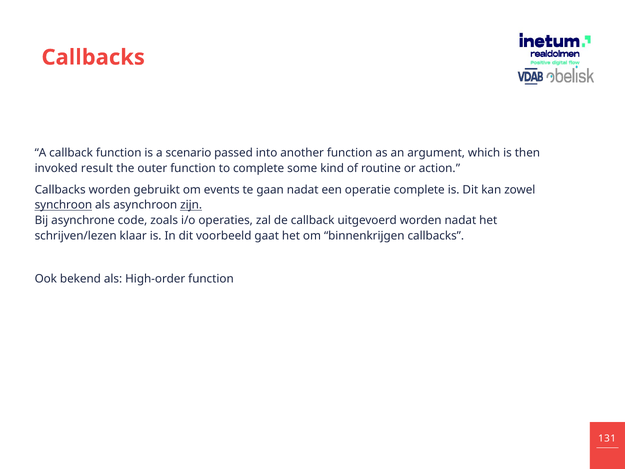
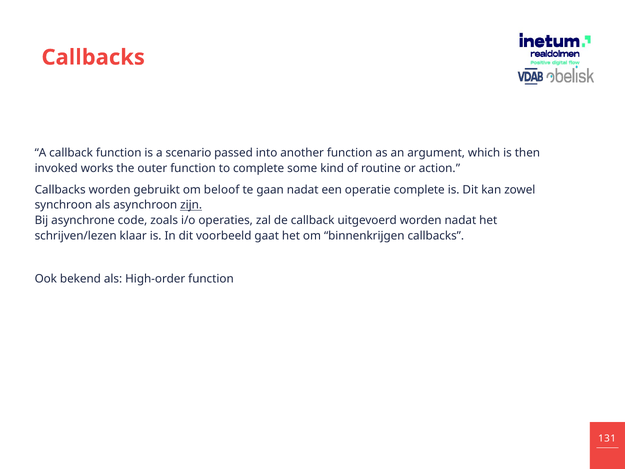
result: result -> works
events: events -> beloof
synchroon underline: present -> none
